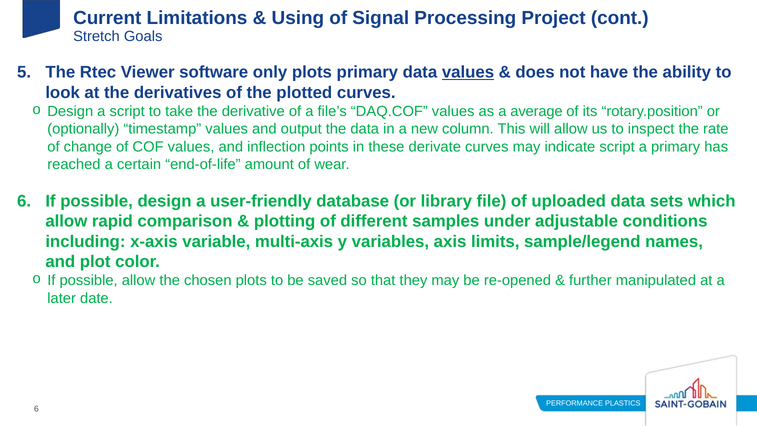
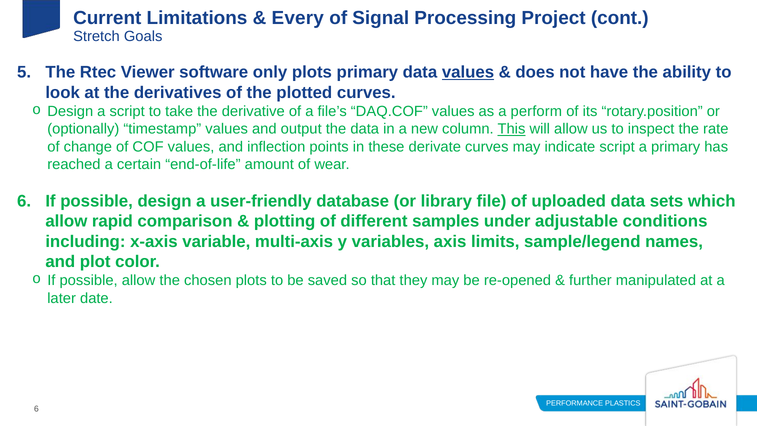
Using: Using -> Every
average: average -> perform
This underline: none -> present
